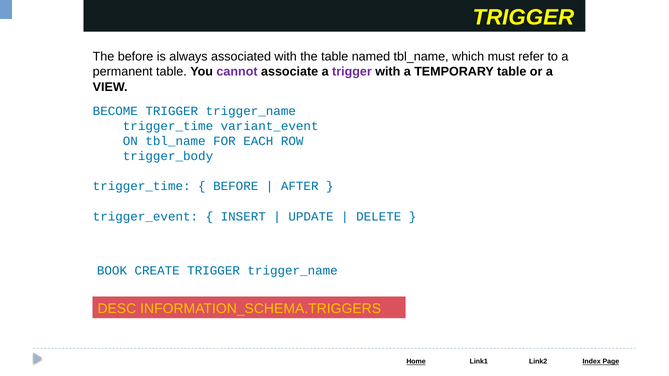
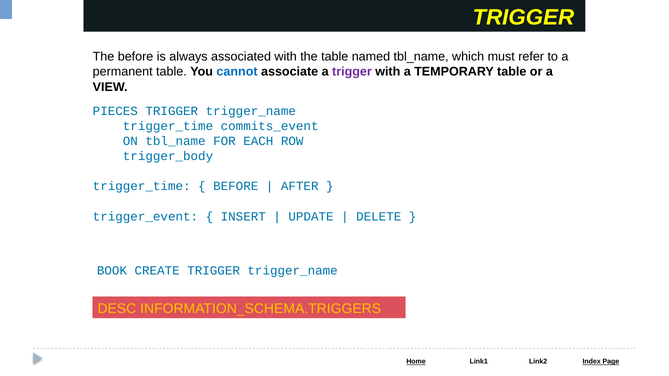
cannot colour: purple -> blue
BECOME: BECOME -> PIECES
variant_event: variant_event -> commits_event
